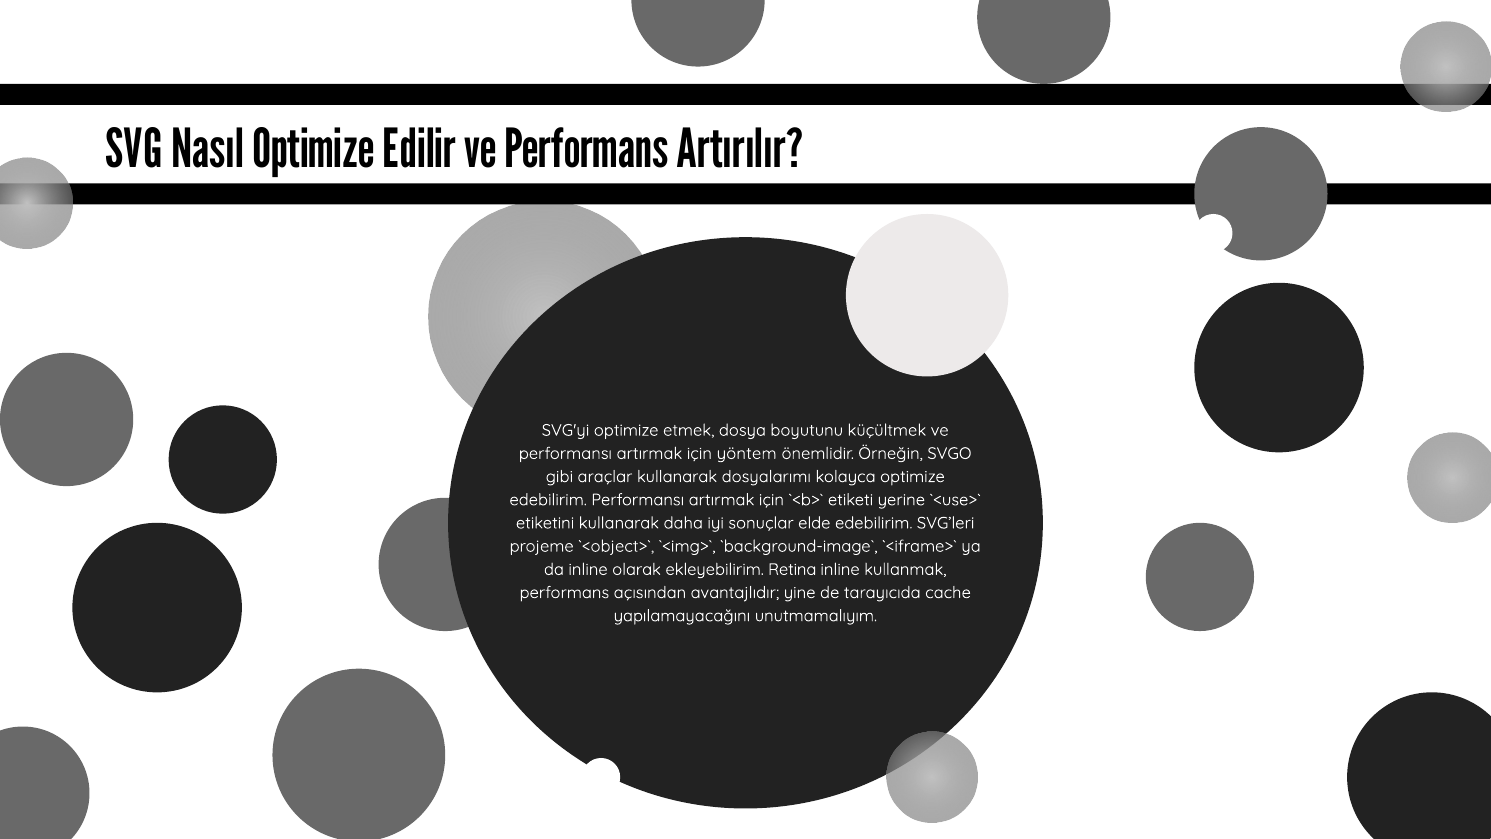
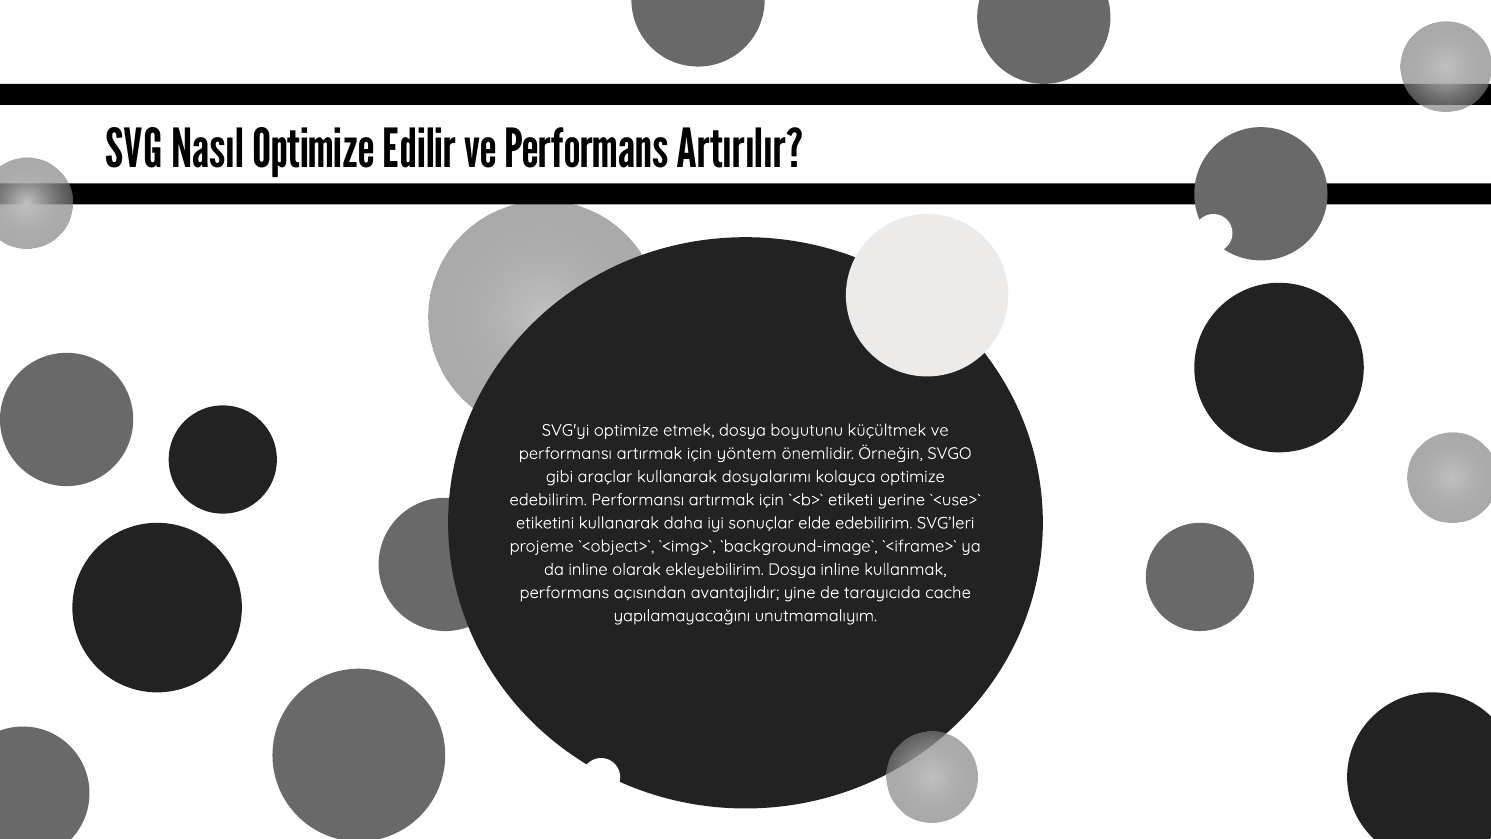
ekleyebilirim Retina: Retina -> Dosya
